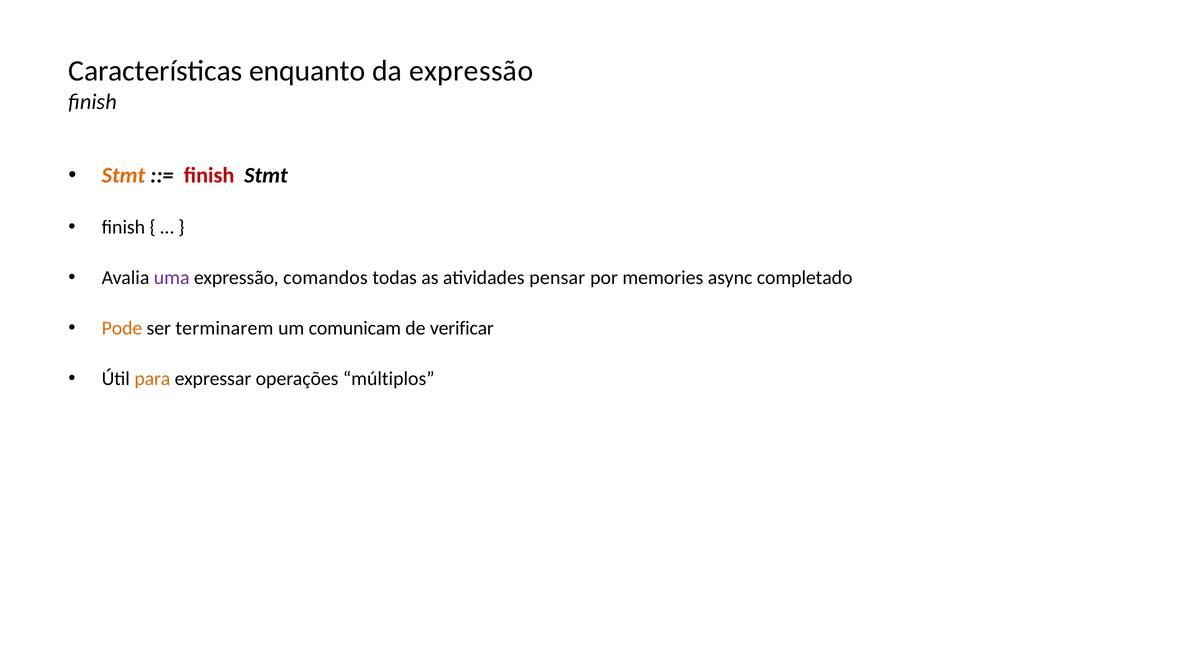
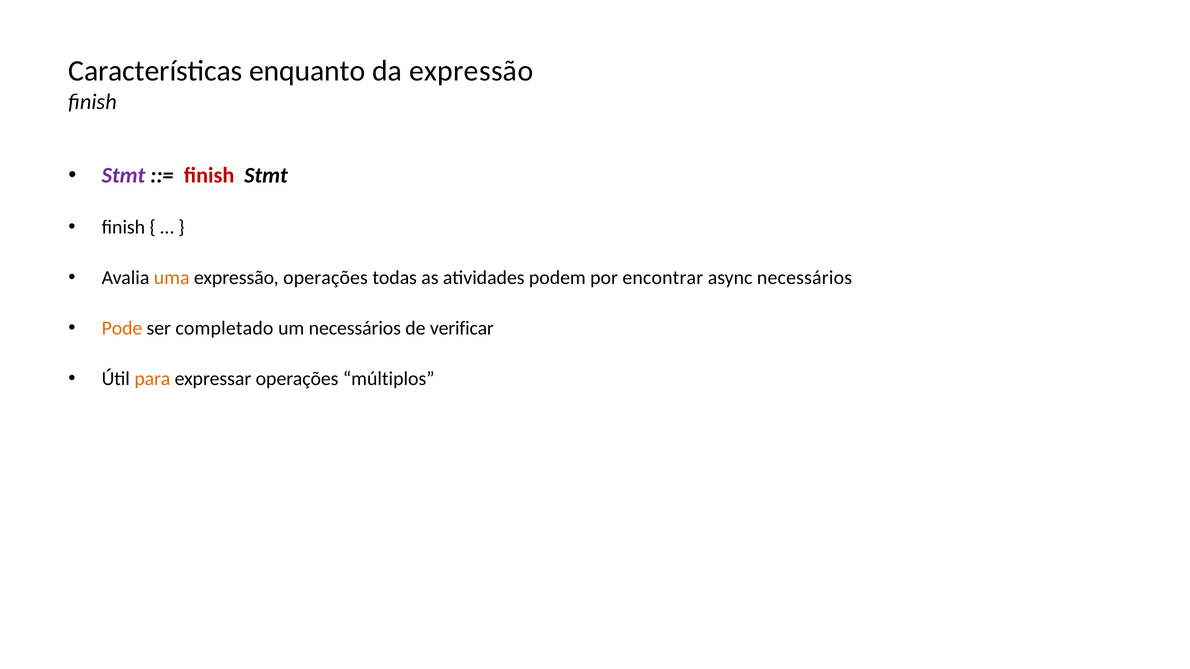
Stmt at (124, 175) colour: orange -> purple
uma colour: purple -> orange
expressão comandos: comandos -> operações
pensar: pensar -> podem
memories: memories -> encontrar
async completado: completado -> necessários
terminarem: terminarem -> completado
um comunicam: comunicam -> necessários
